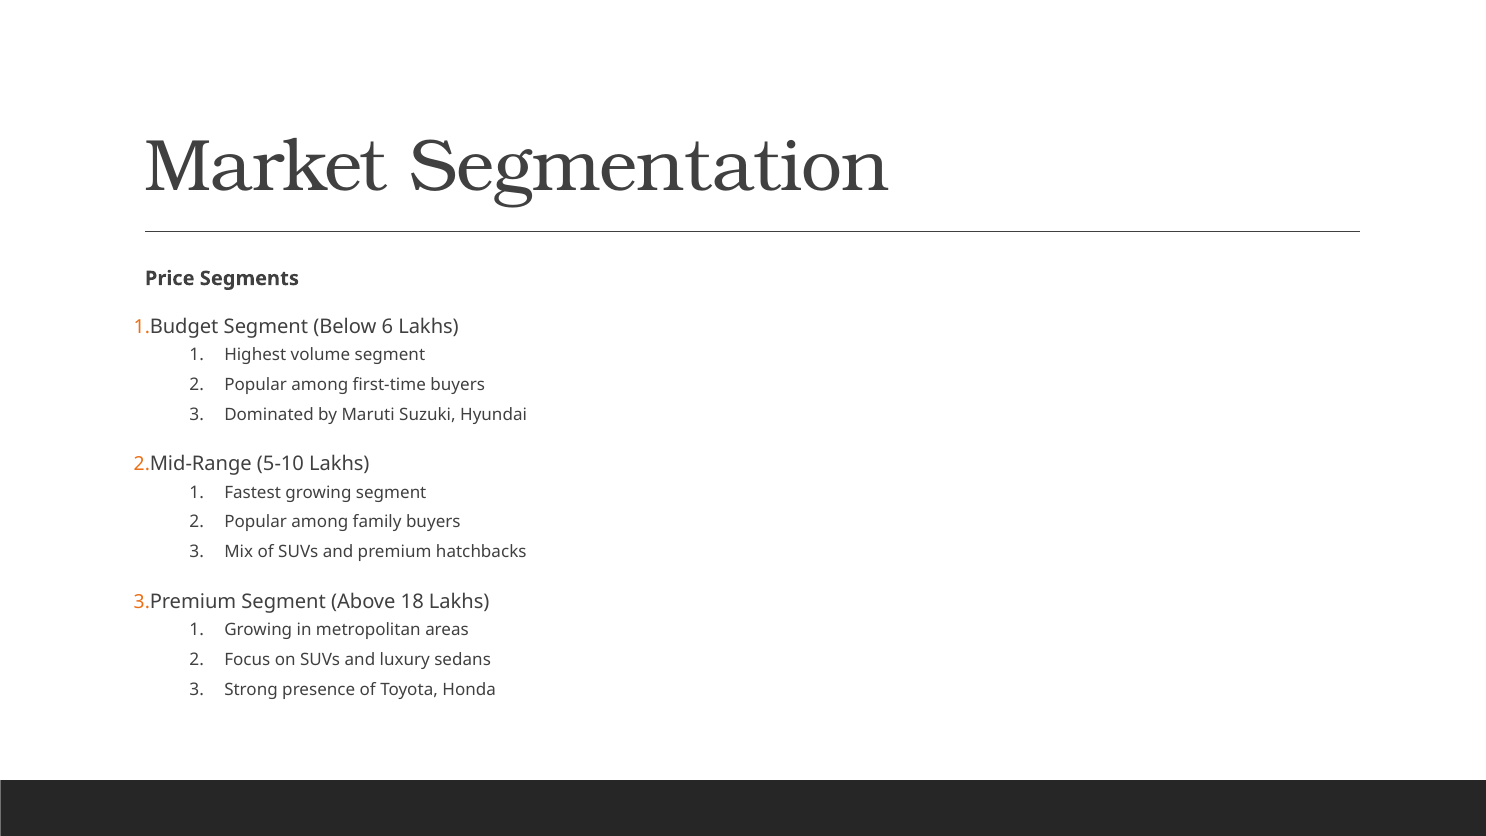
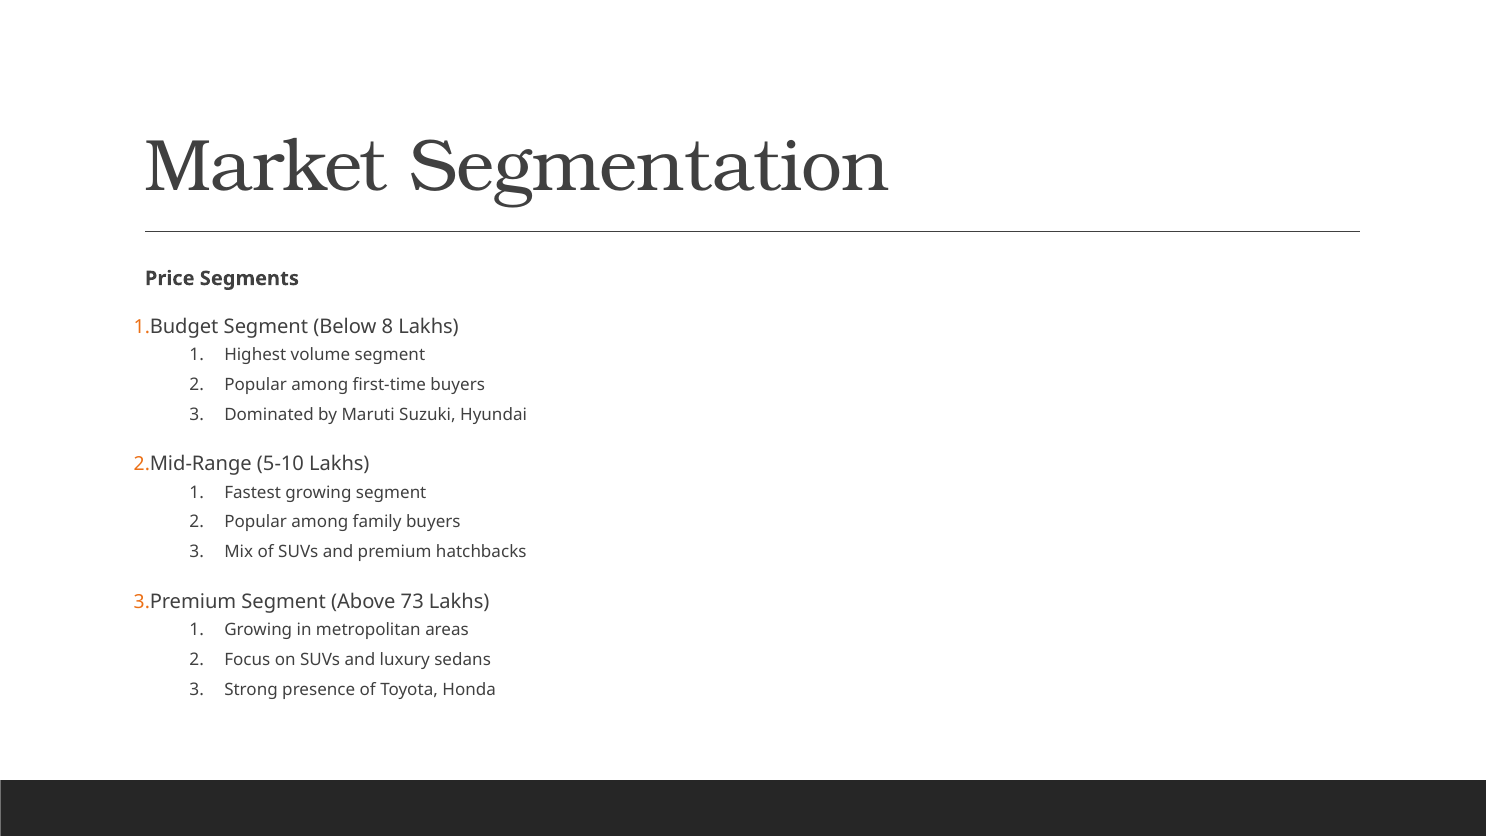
6: 6 -> 8
18: 18 -> 73
